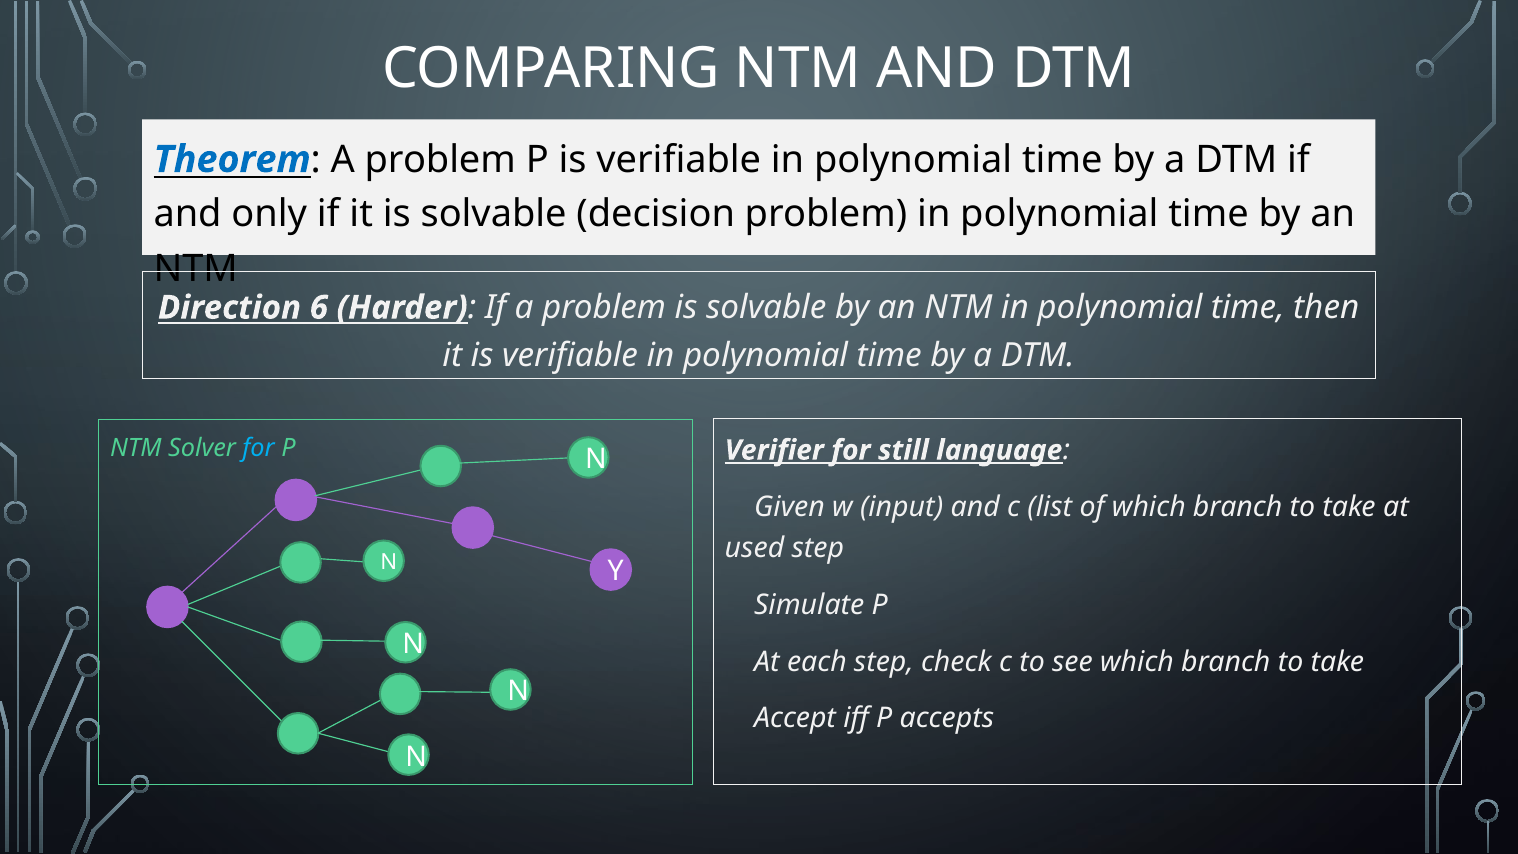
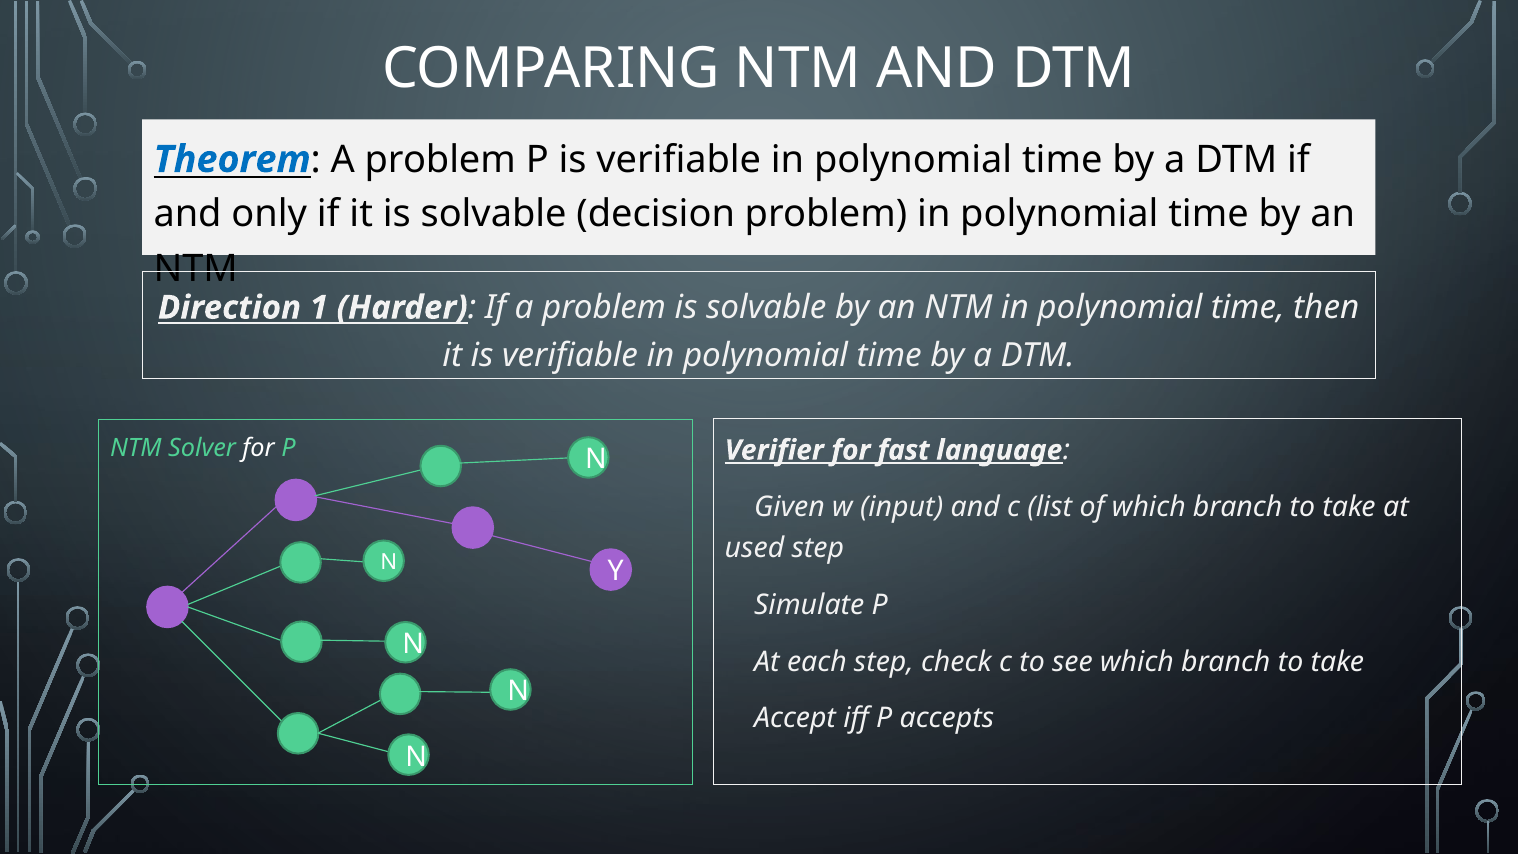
6: 6 -> 1
for at (259, 448) colour: light blue -> white
still: still -> fast
